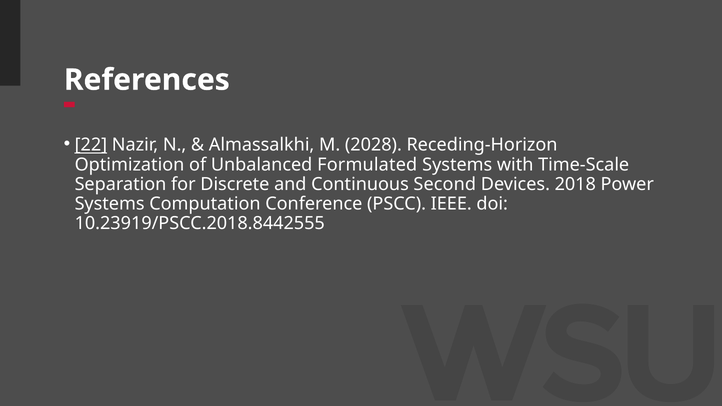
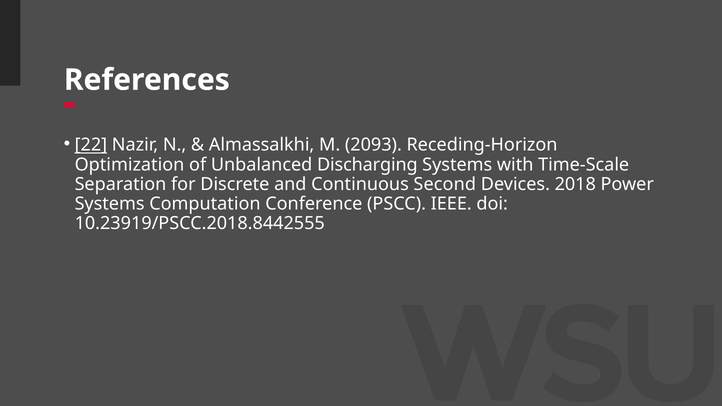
2028: 2028 -> 2093
Formulated: Formulated -> Discharging
